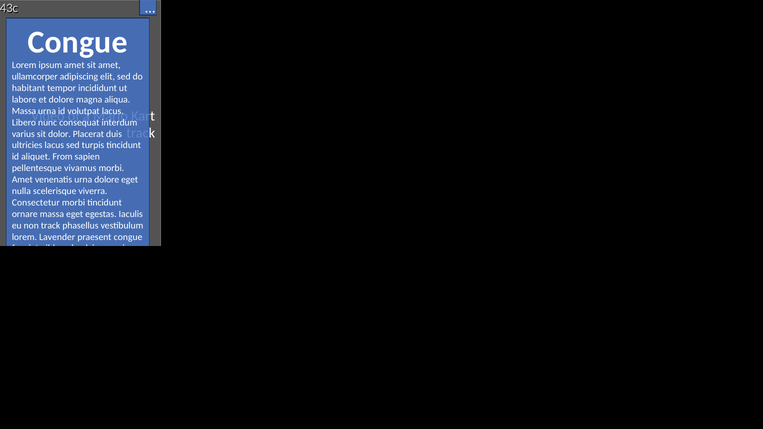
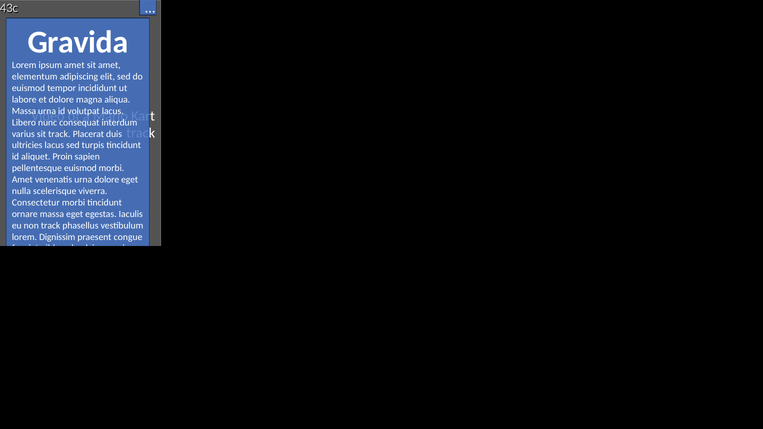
Congue at (78, 42): Congue -> Gravida
ullamcorper at (35, 77): ullamcorper -> elementum
habitant at (28, 88): habitant -> euismod
sit dolor: dolor -> track
aliquet From: From -> Proin
pellentesque vivamus: vivamus -> euismod
Lavender: Lavender -> Dignissim
